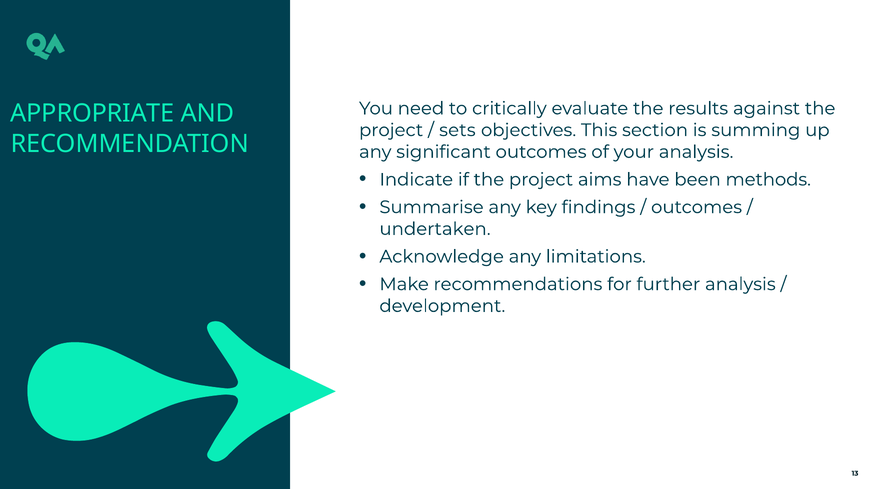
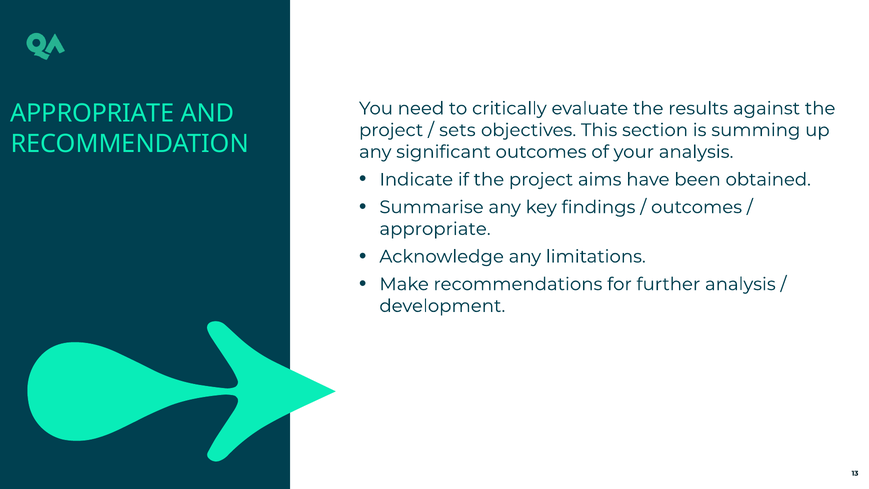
methods: methods -> obtained
undertaken at (435, 229): undertaken -> appropriate
